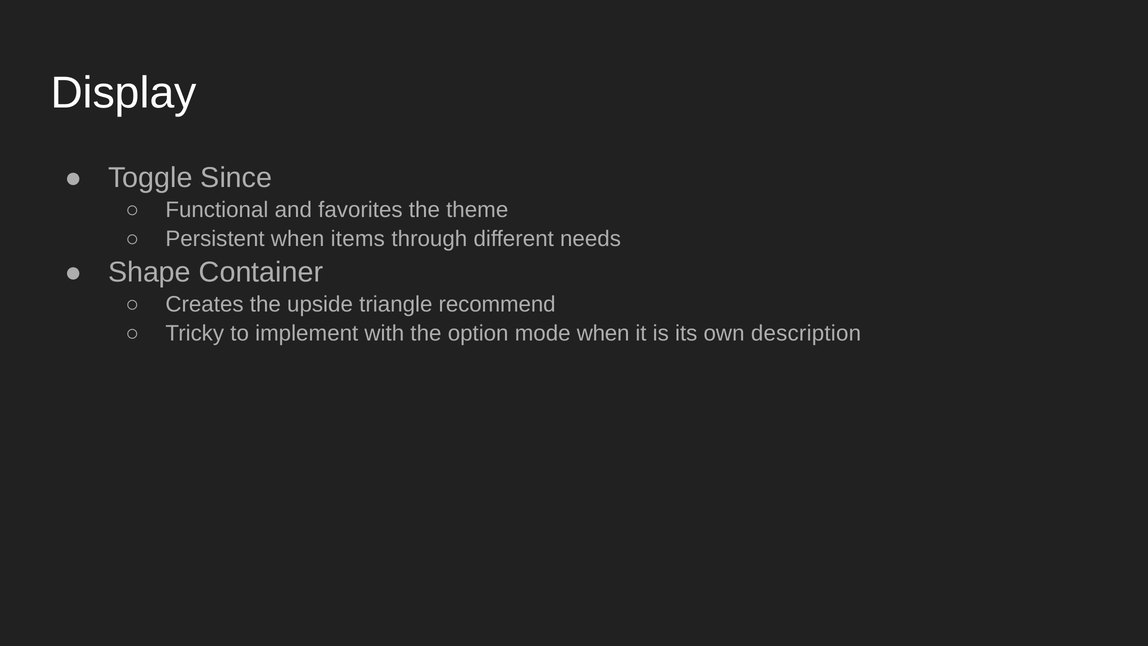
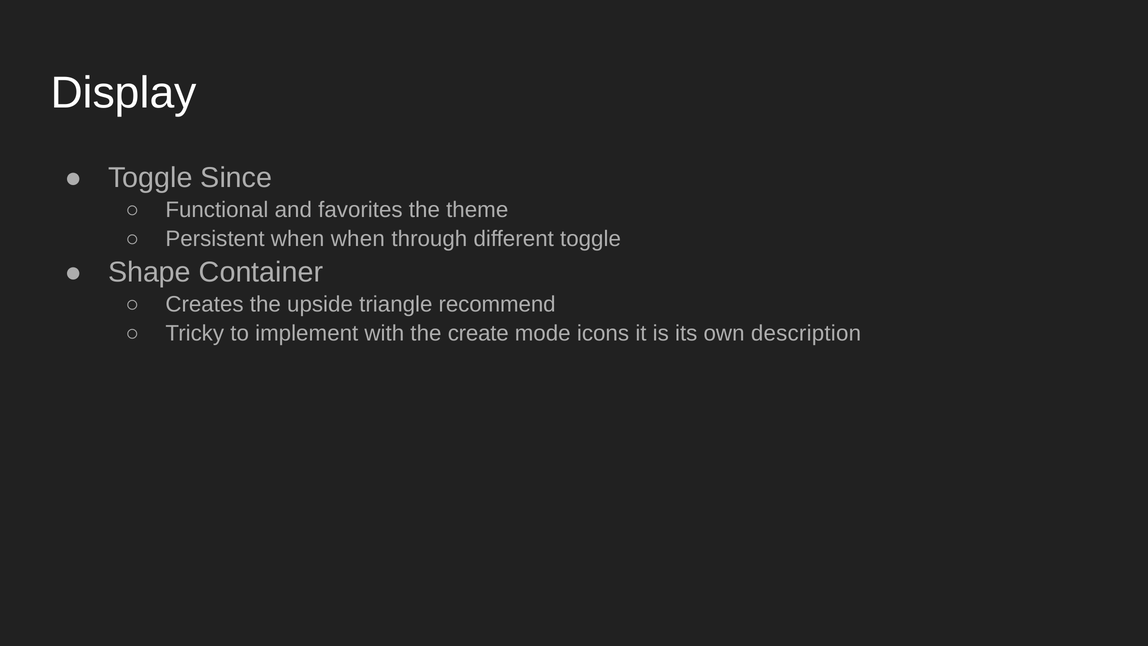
when items: items -> when
different needs: needs -> toggle
option: option -> create
mode when: when -> icons
